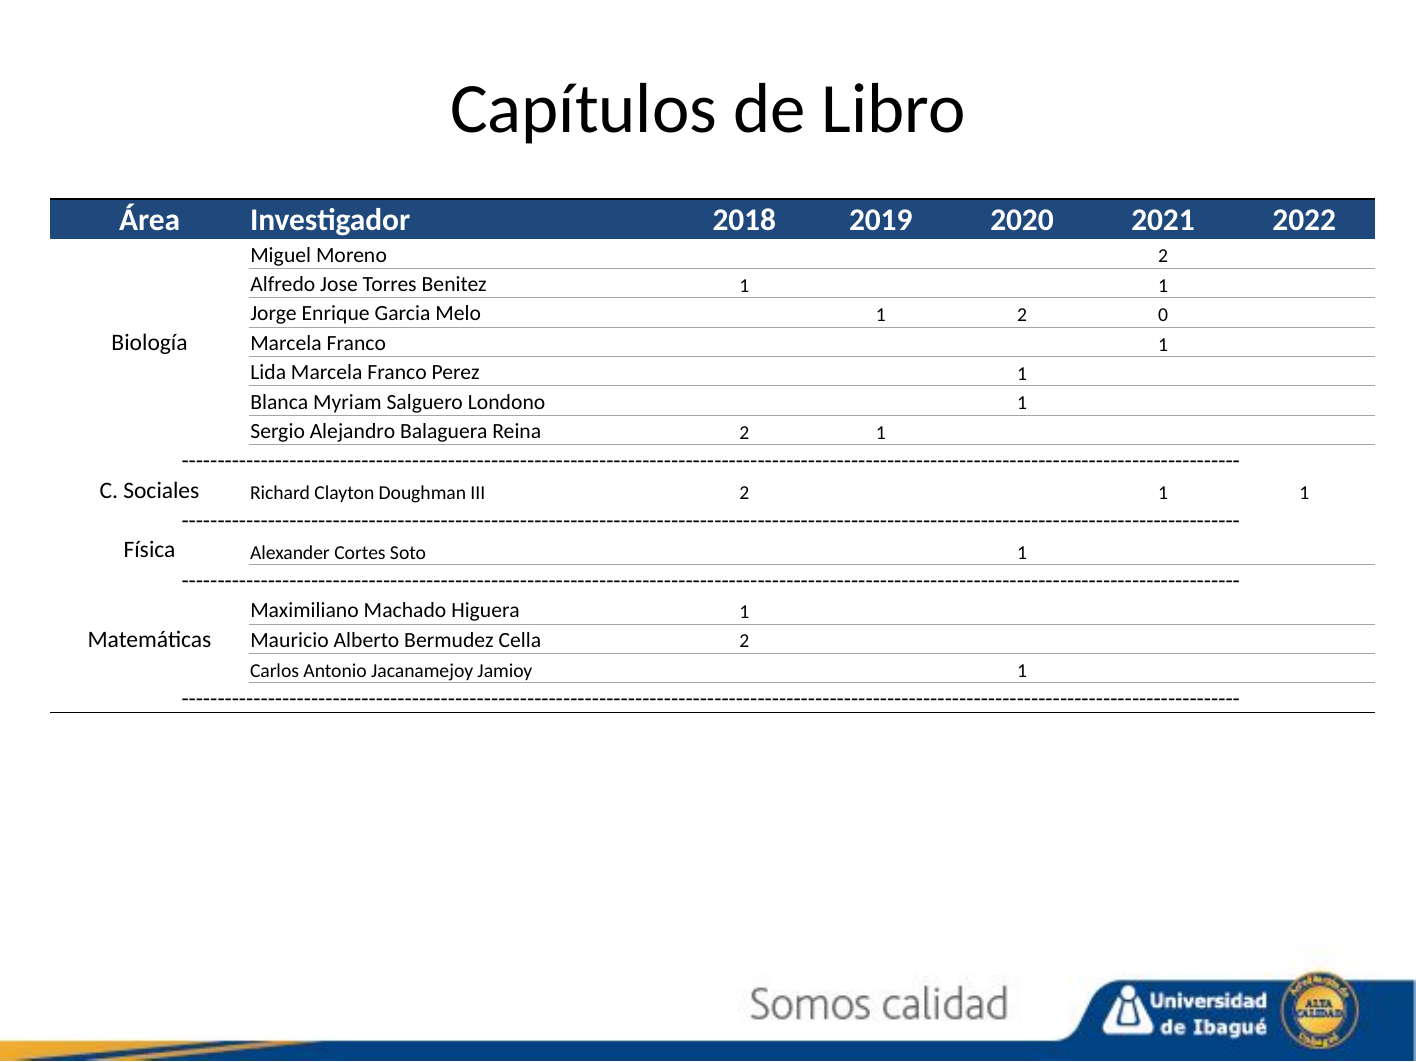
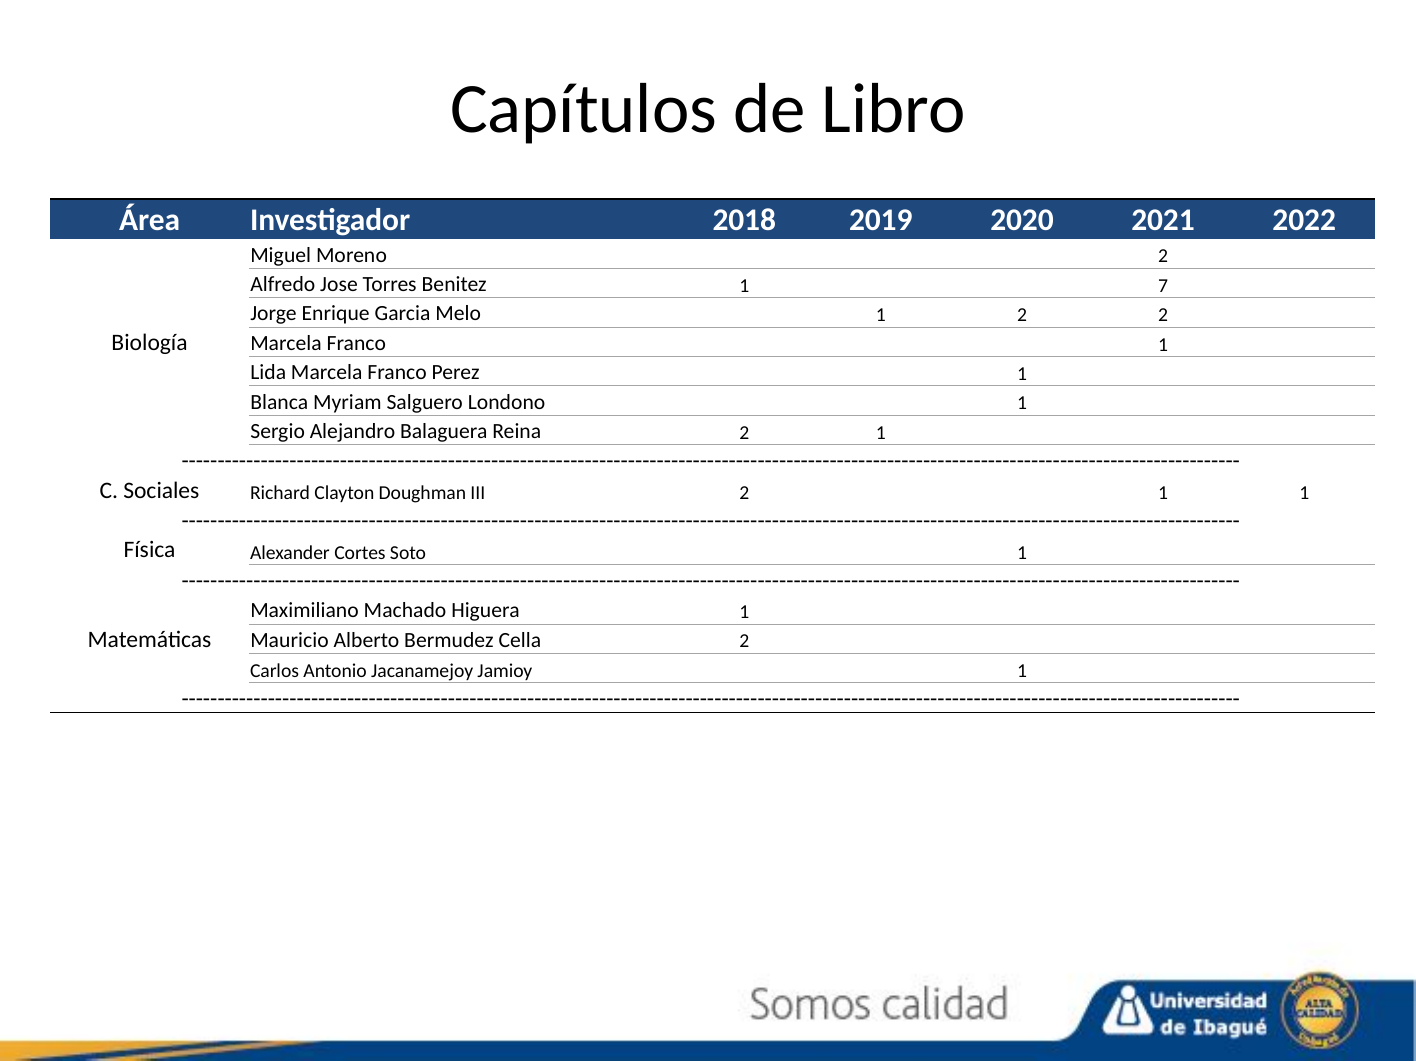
Benitez 1 1: 1 -> 7
2 0: 0 -> 2
